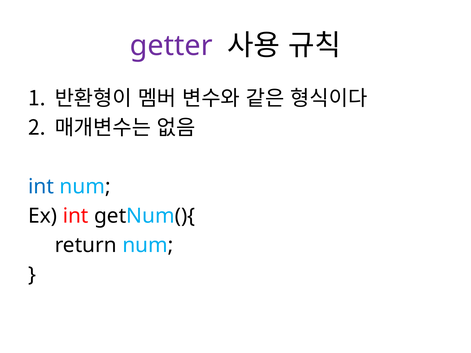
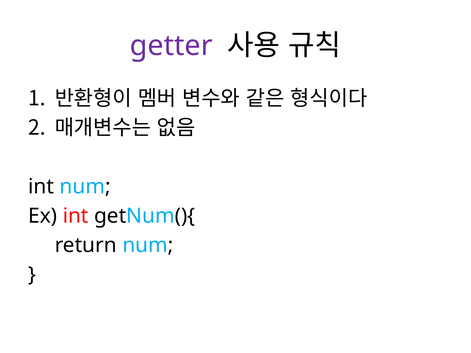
int at (41, 187) colour: blue -> black
